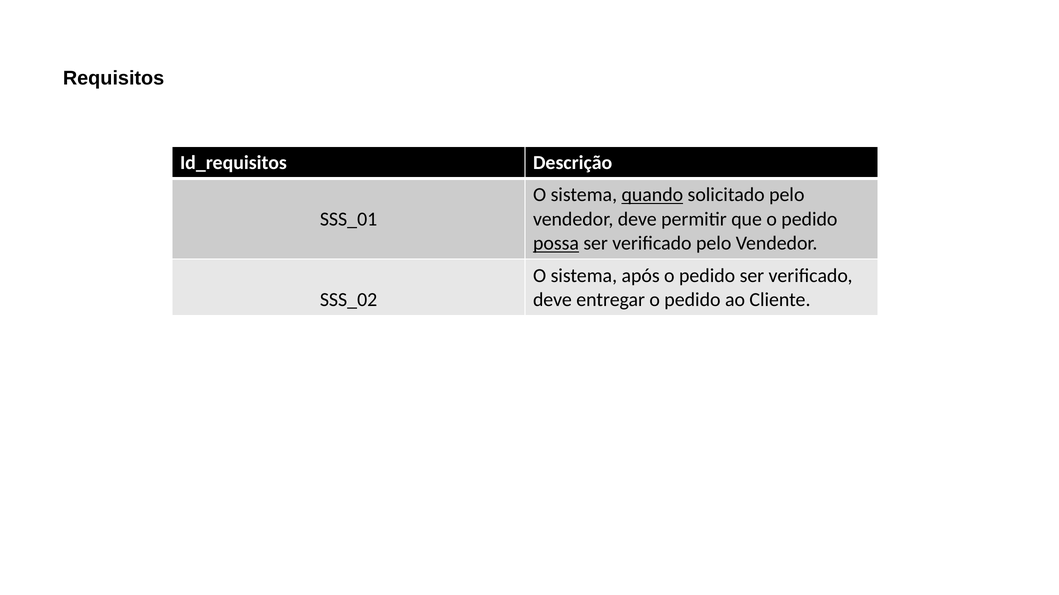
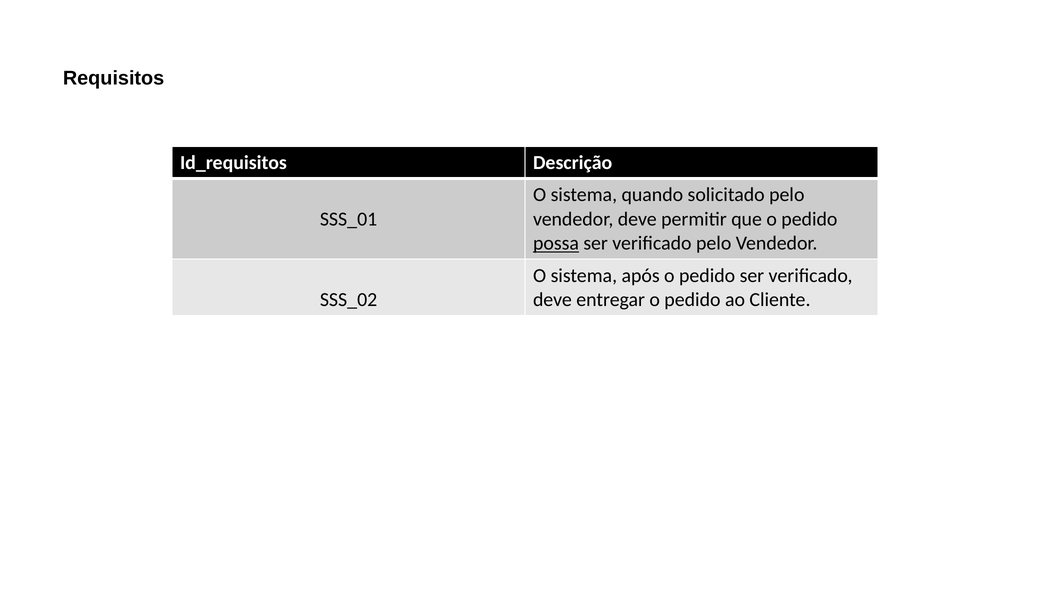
quando underline: present -> none
